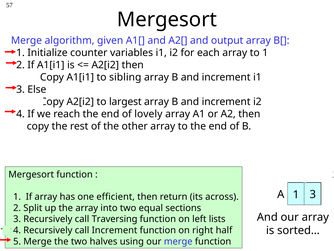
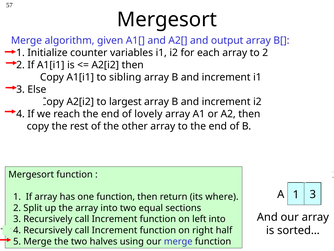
to 1: 1 -> 2
one efficient: efficient -> function
across: across -> where
3 Recursively call Traversing: Traversing -> Increment
left lists: lists -> into
